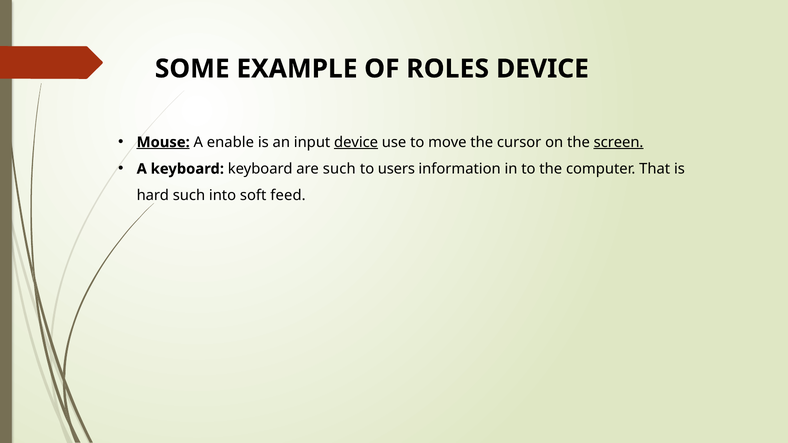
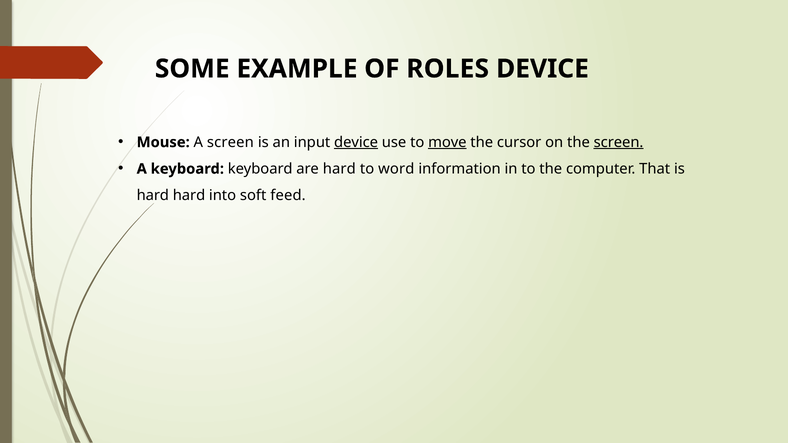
Mouse underline: present -> none
A enable: enable -> screen
move underline: none -> present
are such: such -> hard
users: users -> word
hard such: such -> hard
